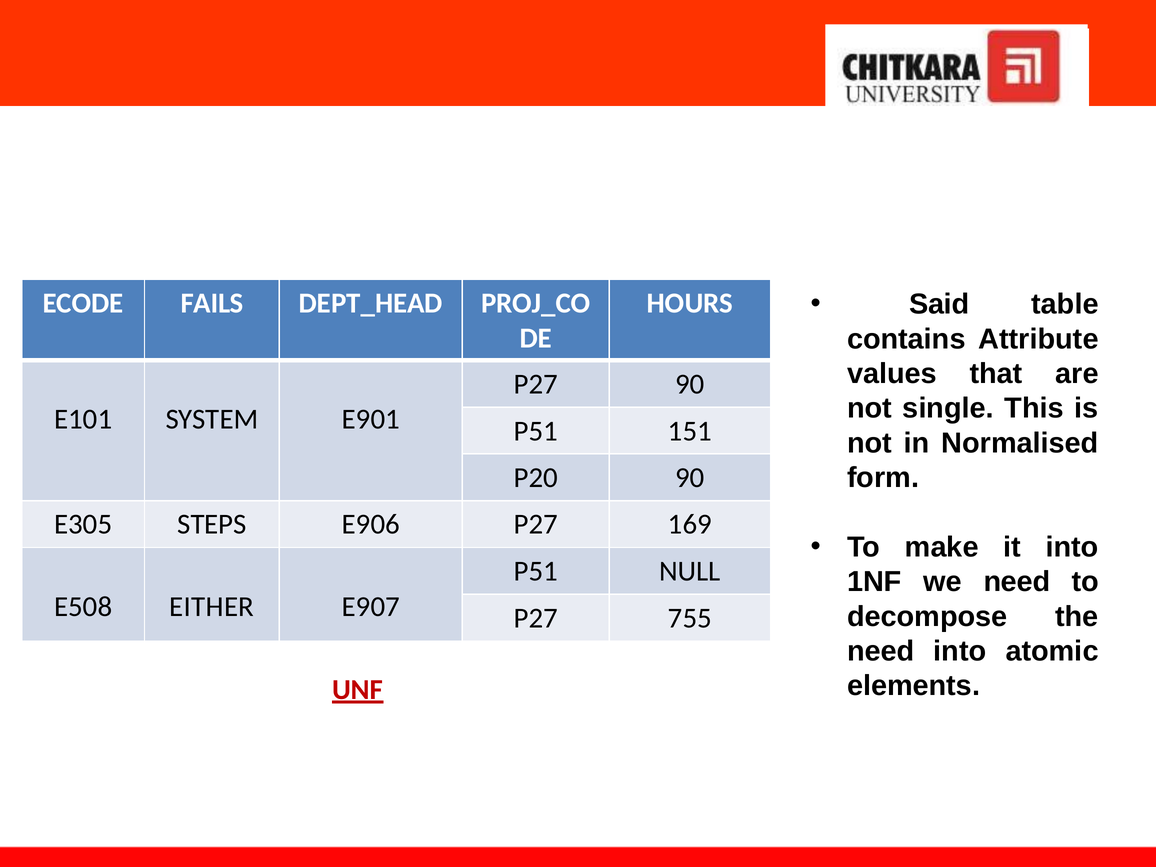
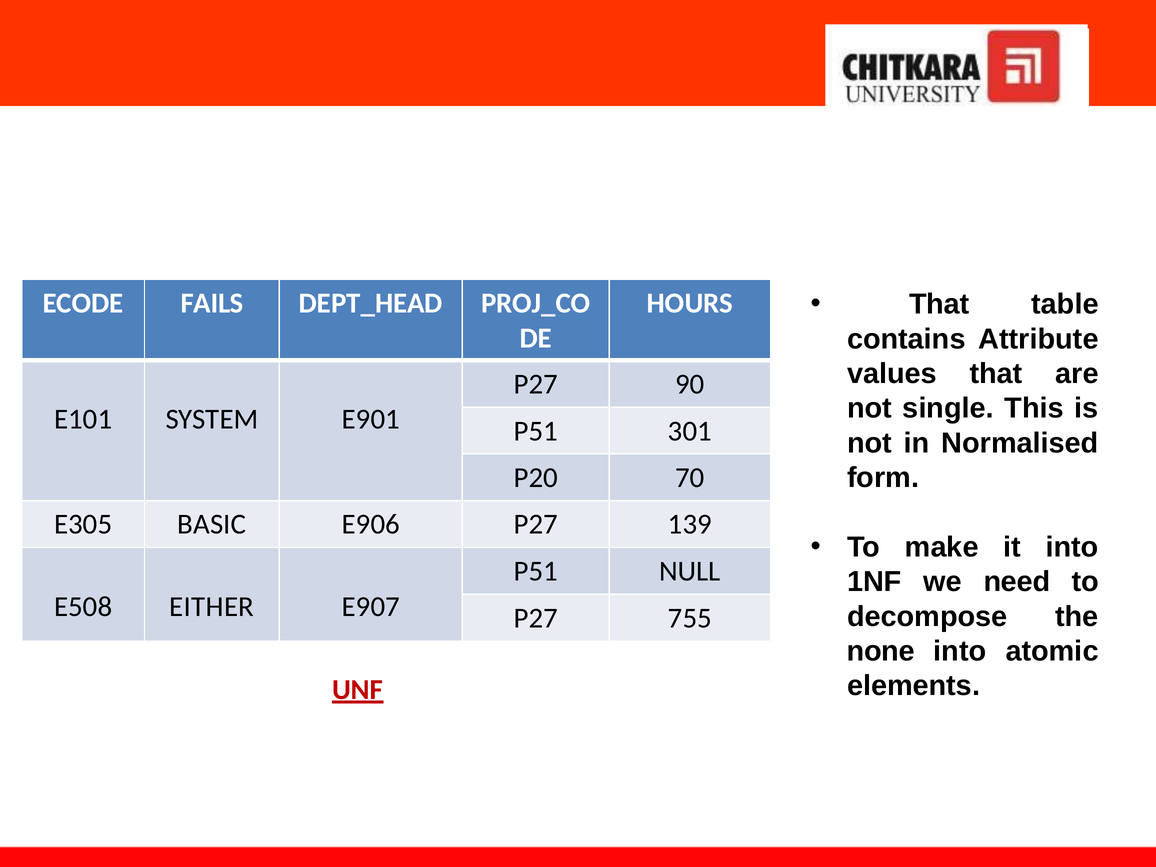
Said at (939, 304): Said -> That
151: 151 -> 301
P20 90: 90 -> 70
STEPS: STEPS -> BASIC
169: 169 -> 139
need at (881, 651): need -> none
